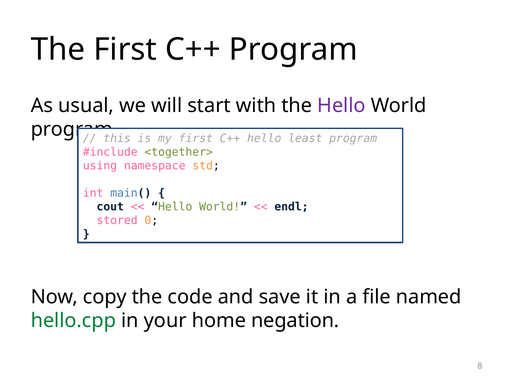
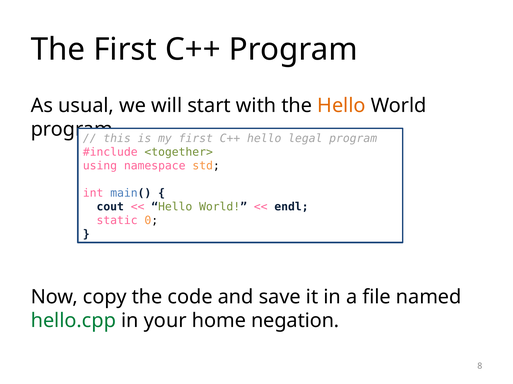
Hello at (341, 106) colour: purple -> orange
least: least -> legal
stored: stored -> static
